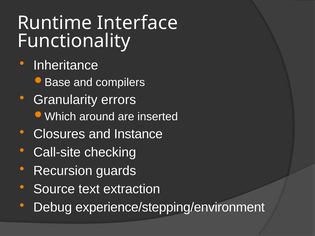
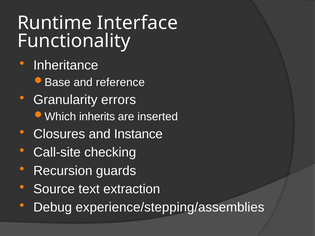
compilers: compilers -> reference
around: around -> inherits
experience/stepping/environment: experience/stepping/environment -> experience/stepping/assemblies
